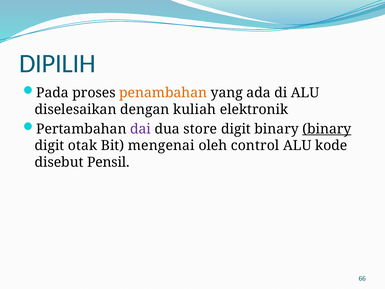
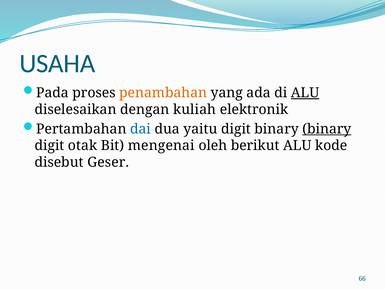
DIPILIH: DIPILIH -> USAHA
ALU at (305, 93) underline: none -> present
dai colour: purple -> blue
store: store -> yaitu
control: control -> berikut
Pensil: Pensil -> Geser
